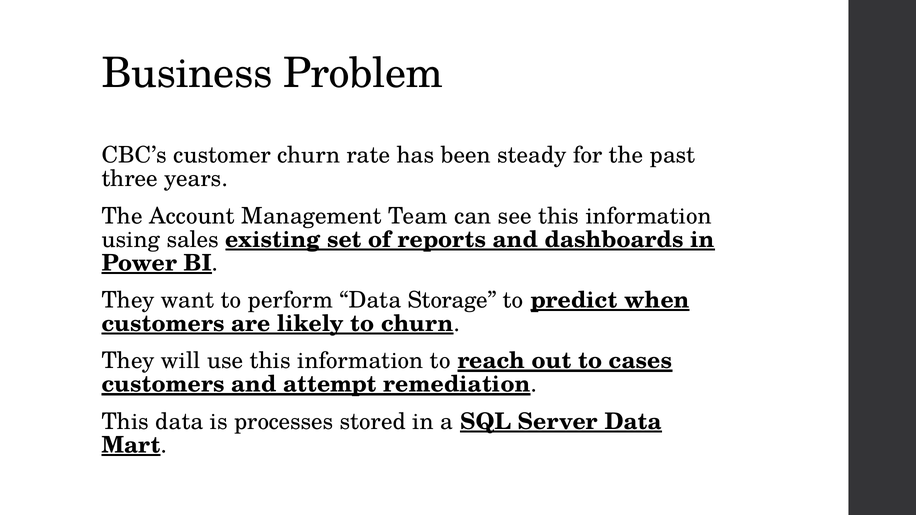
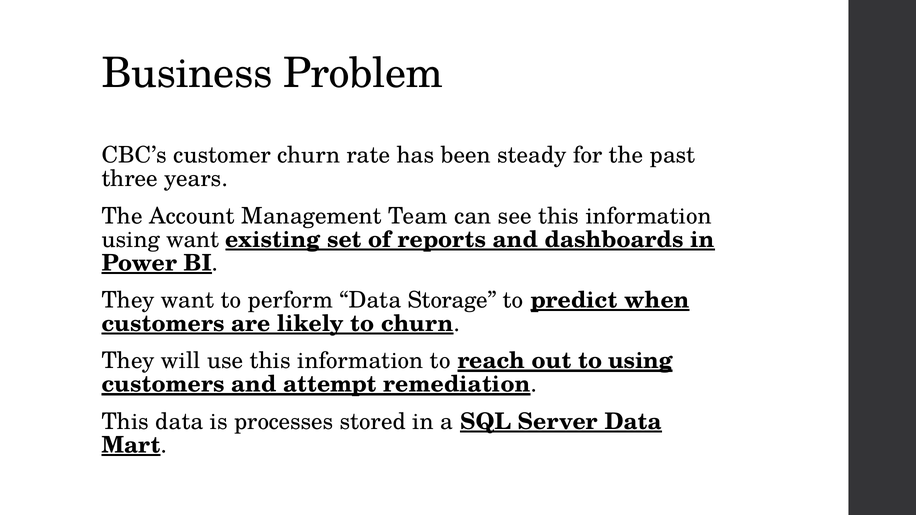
using sales: sales -> want
to cases: cases -> using
